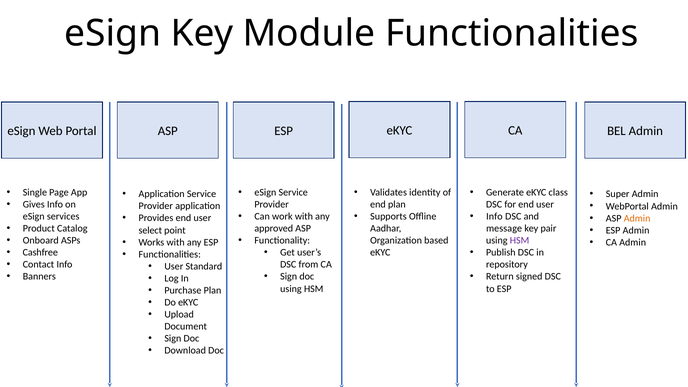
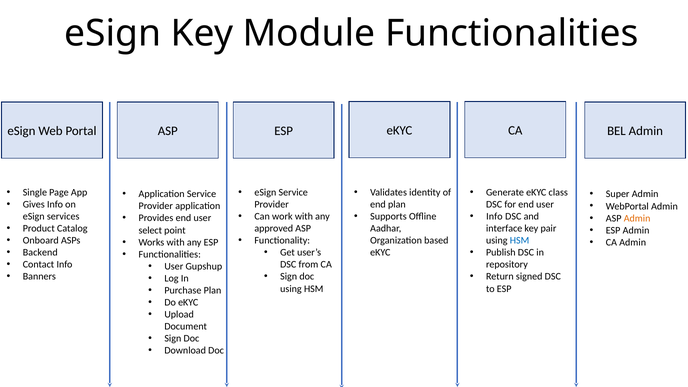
message: message -> interface
HSM at (520, 241) colour: purple -> blue
Cashfree: Cashfree -> Backend
Standard: Standard -> Gupshup
